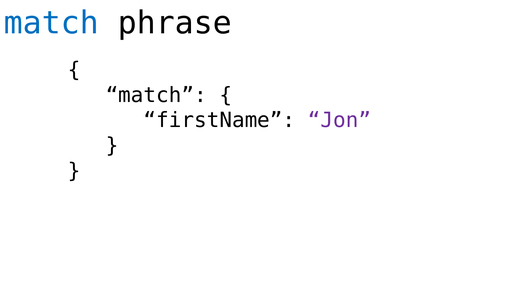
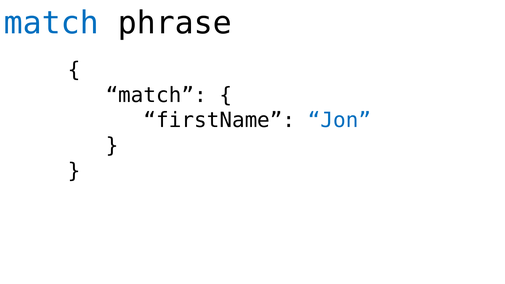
Jon colour: purple -> blue
